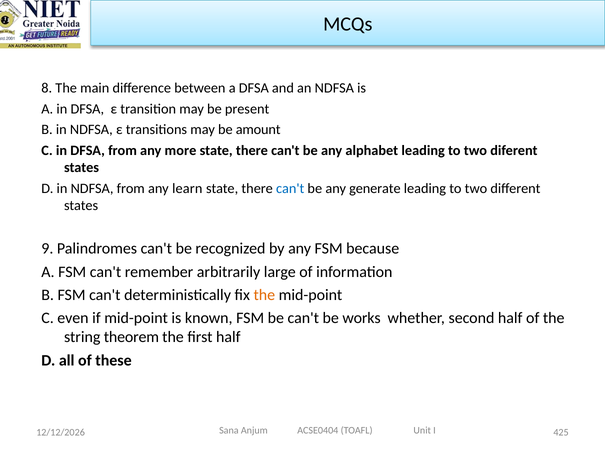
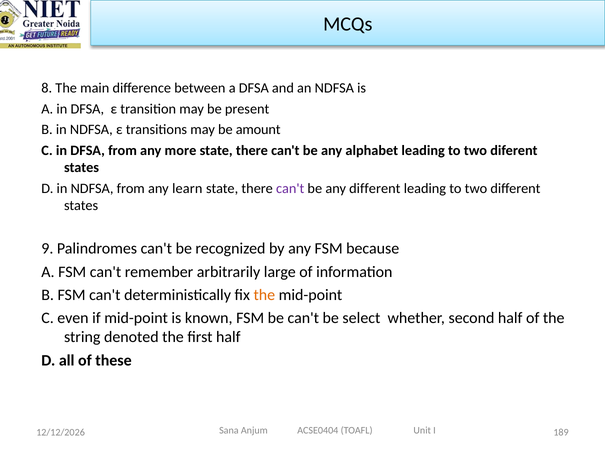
can't at (290, 189) colour: blue -> purple
any generate: generate -> different
works: works -> select
theorem: theorem -> denoted
425: 425 -> 189
